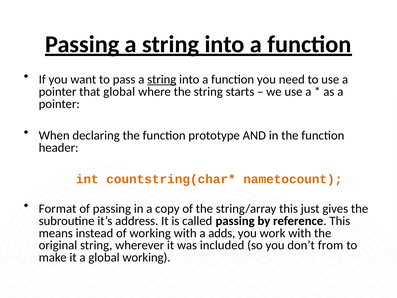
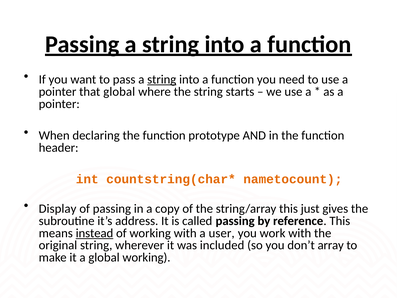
Format: Format -> Display
instead underline: none -> present
adds: adds -> user
from: from -> array
